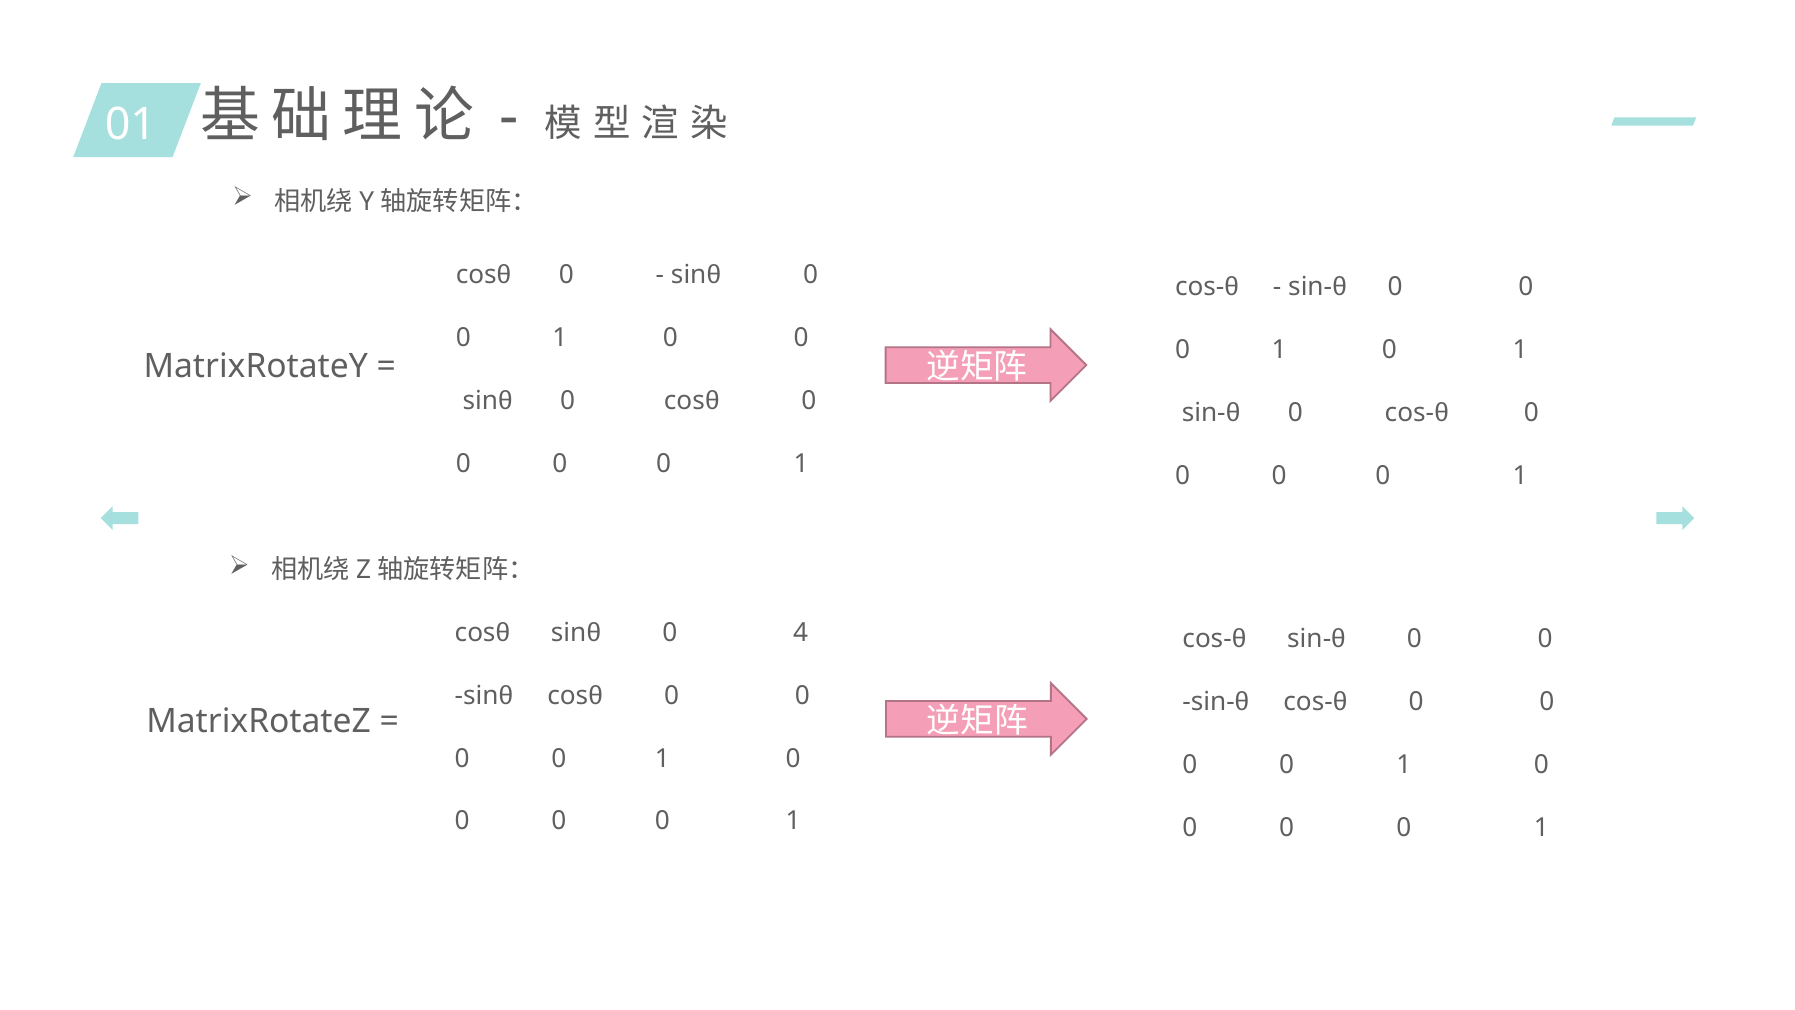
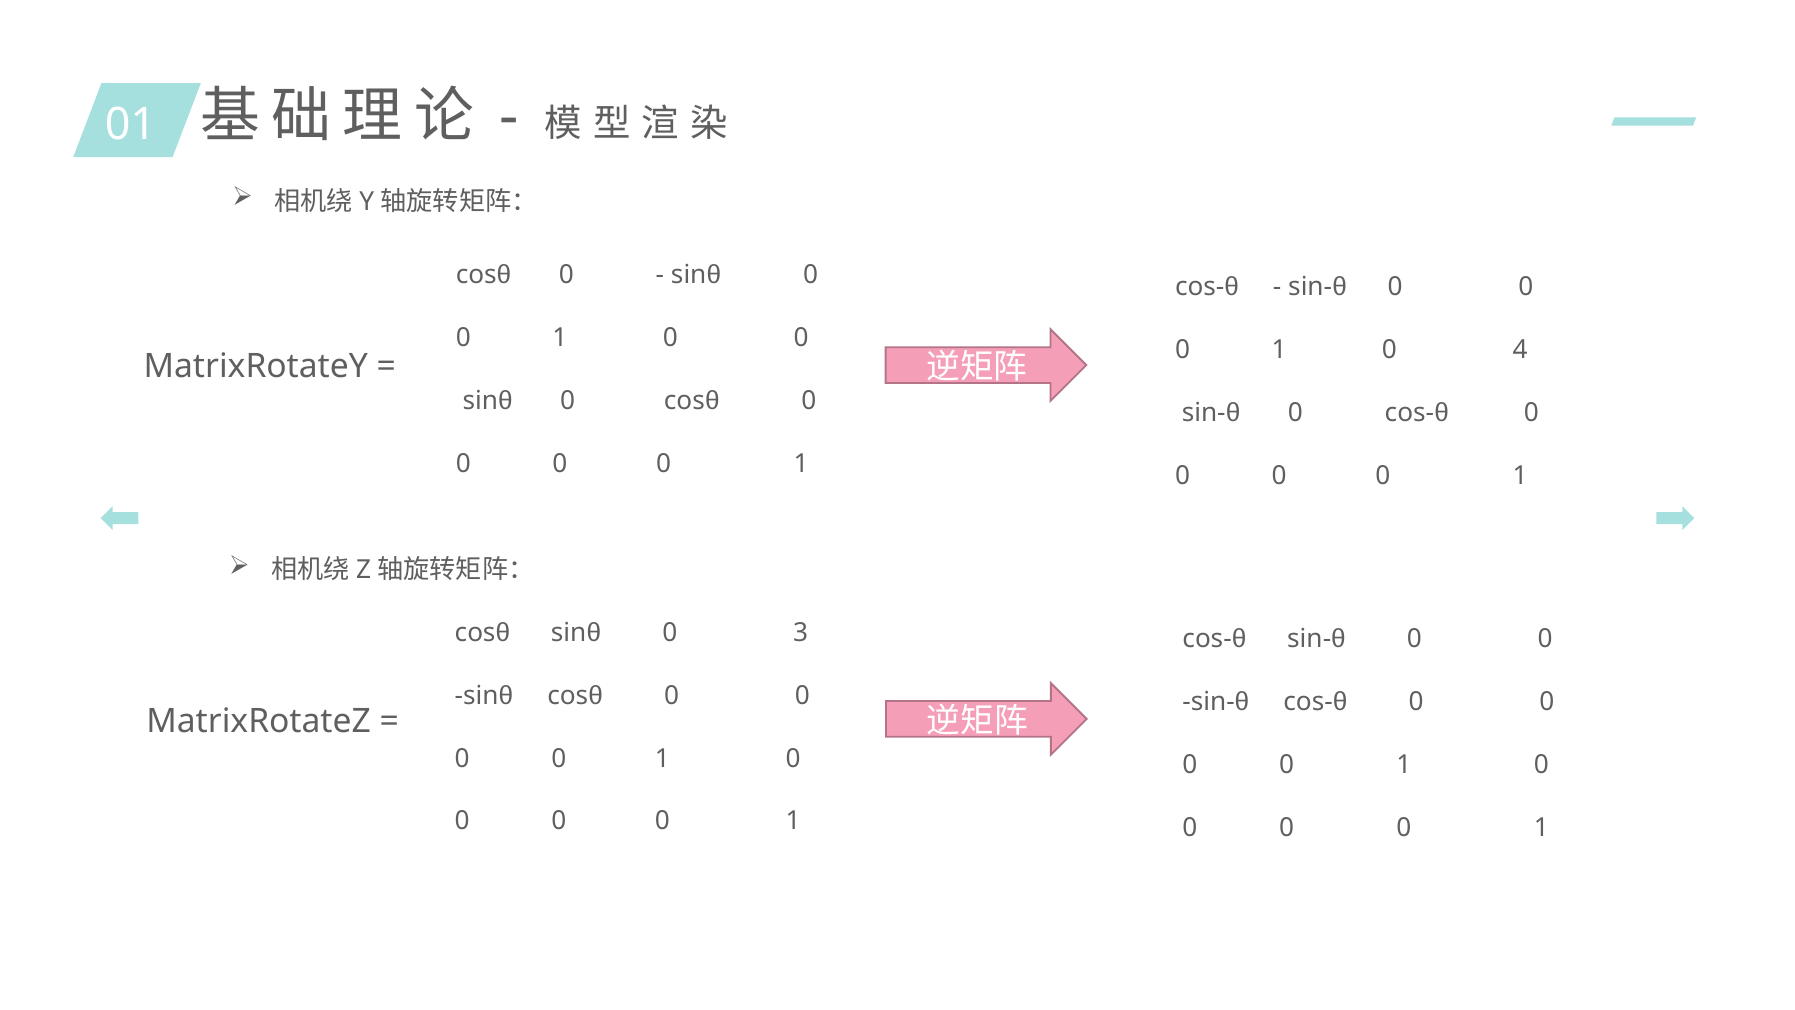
1 0 1: 1 -> 4
4: 4 -> 3
